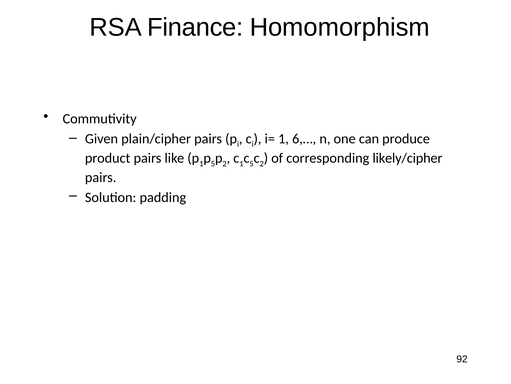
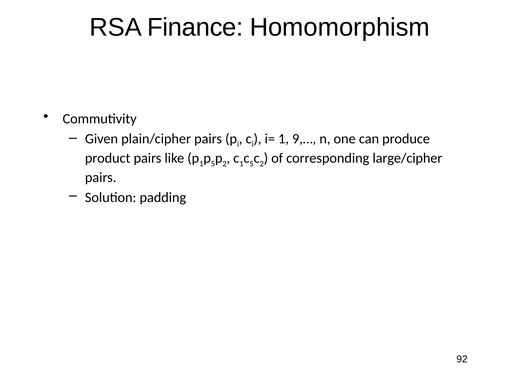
6,…: 6,… -> 9,…
likely/cipher: likely/cipher -> large/cipher
